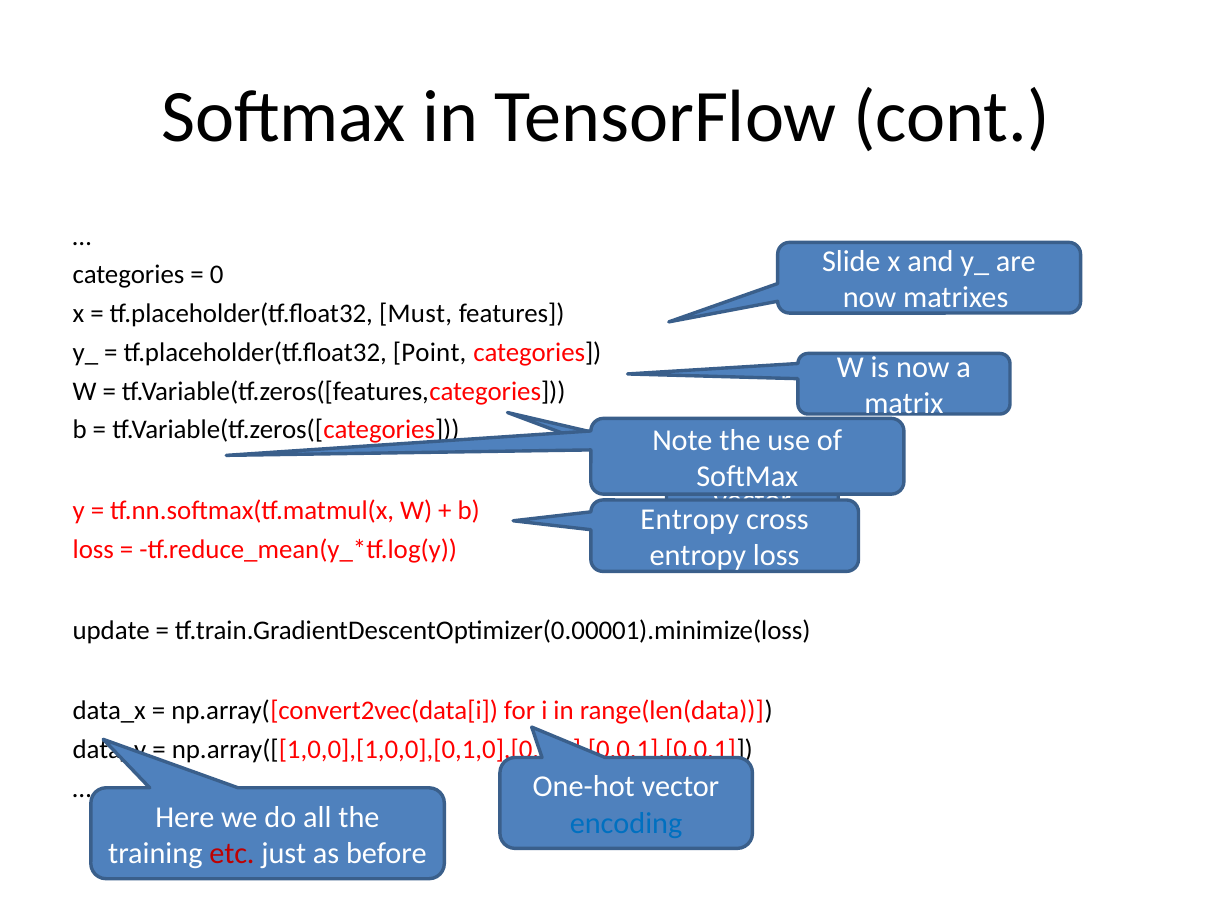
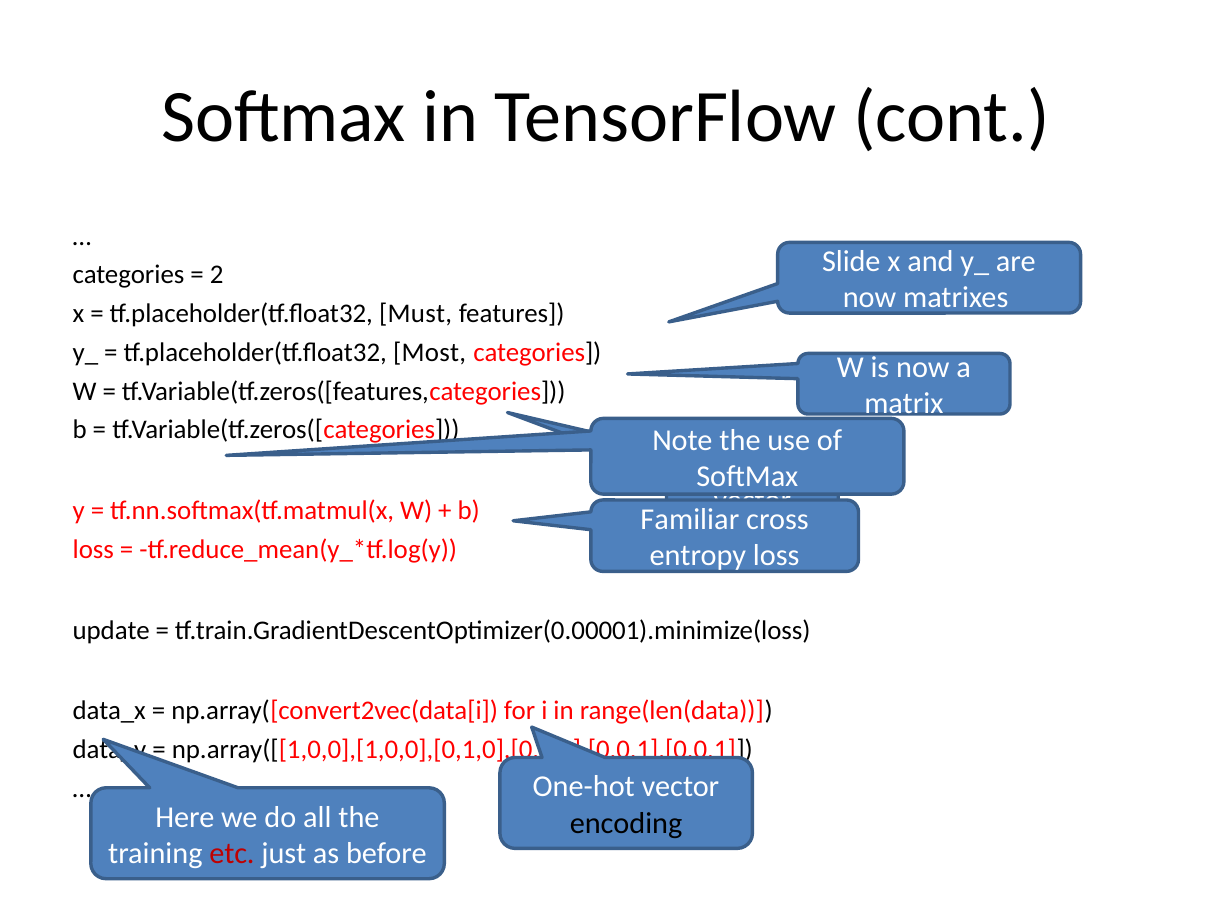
0: 0 -> 2
Point: Point -> Most
Entropy at (690, 520): Entropy -> Familiar
encoding colour: blue -> black
